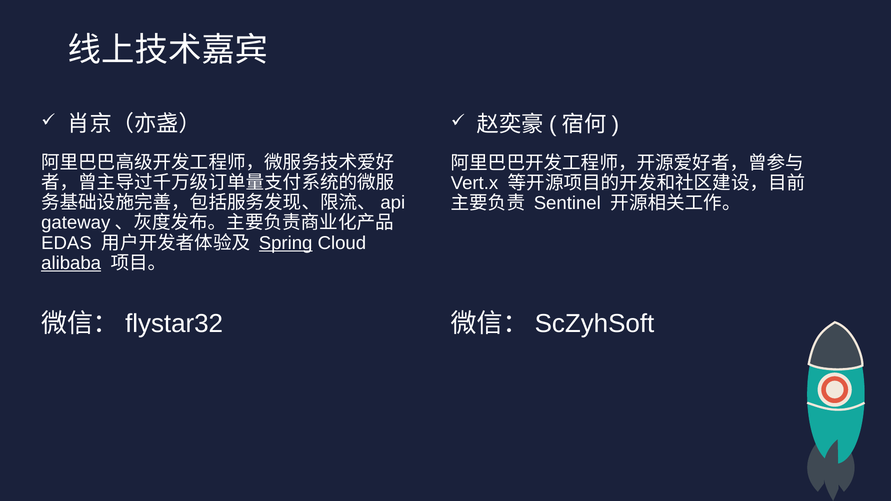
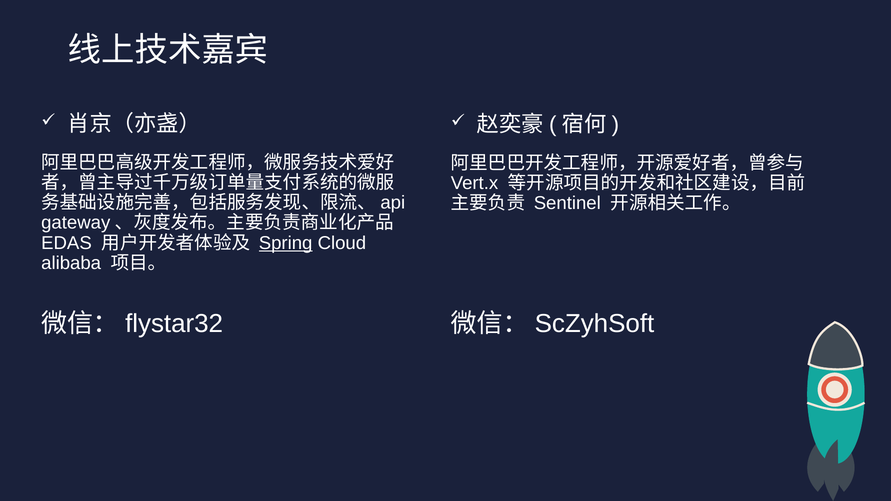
alibaba underline: present -> none
